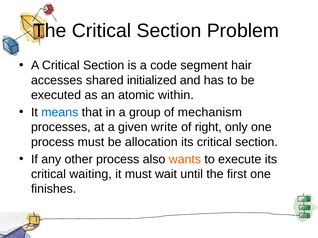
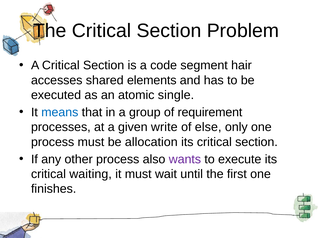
initialized: initialized -> elements
within: within -> single
mechanism: mechanism -> requirement
right: right -> else
wants colour: orange -> purple
